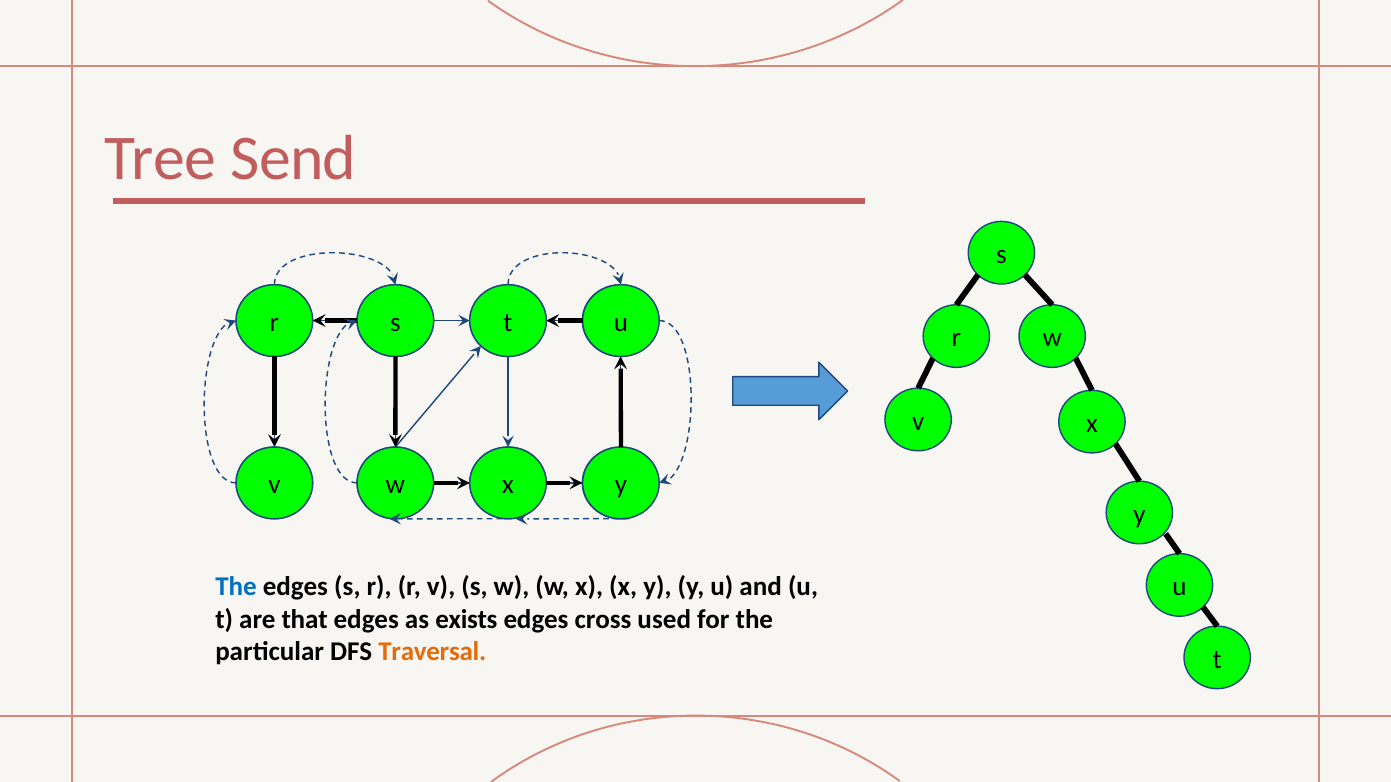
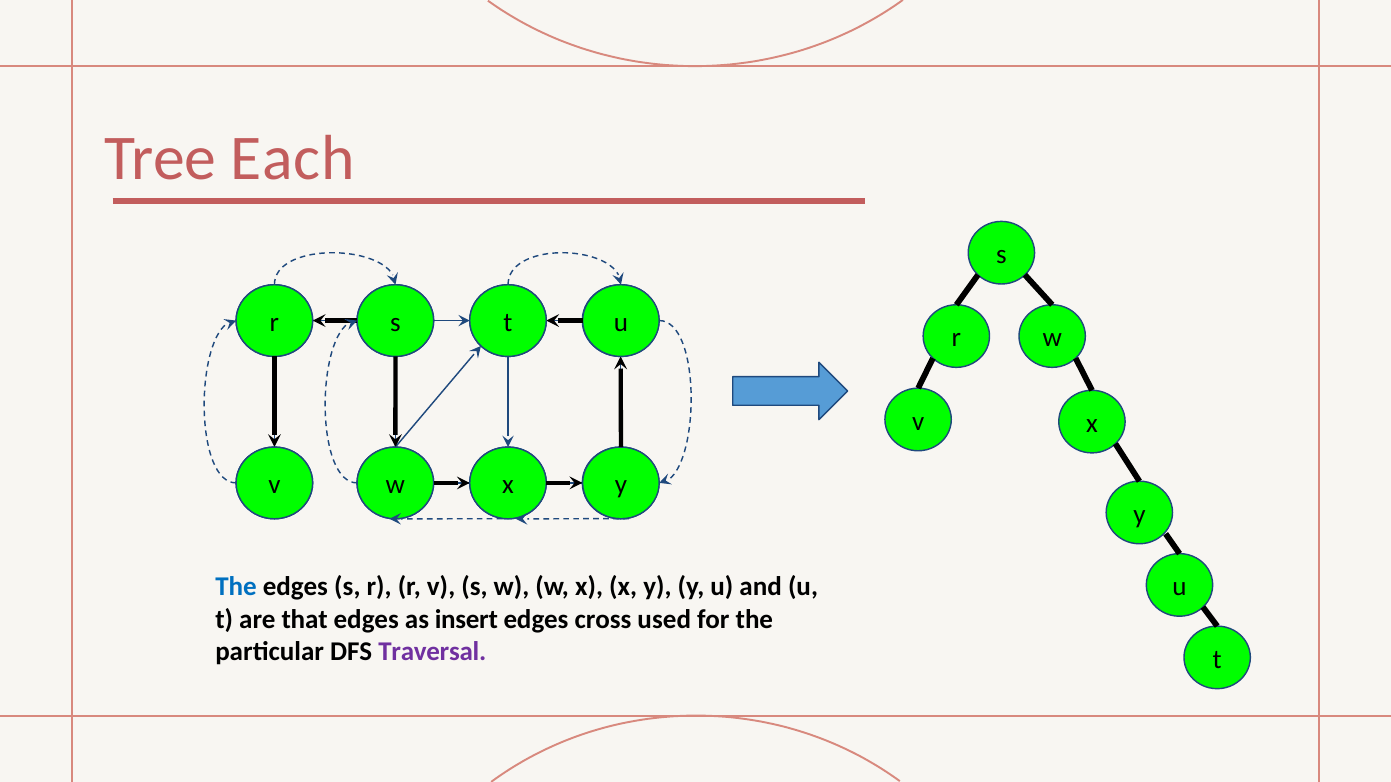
Send: Send -> Each
exists: exists -> insert
Traversal colour: orange -> purple
